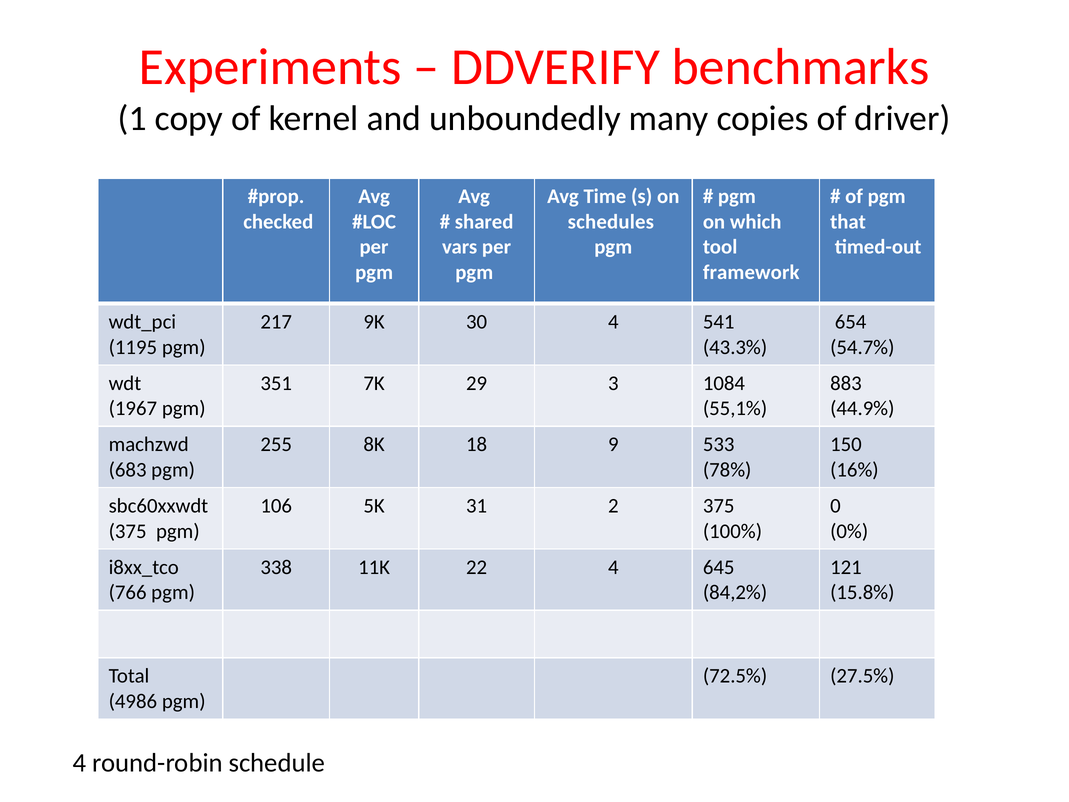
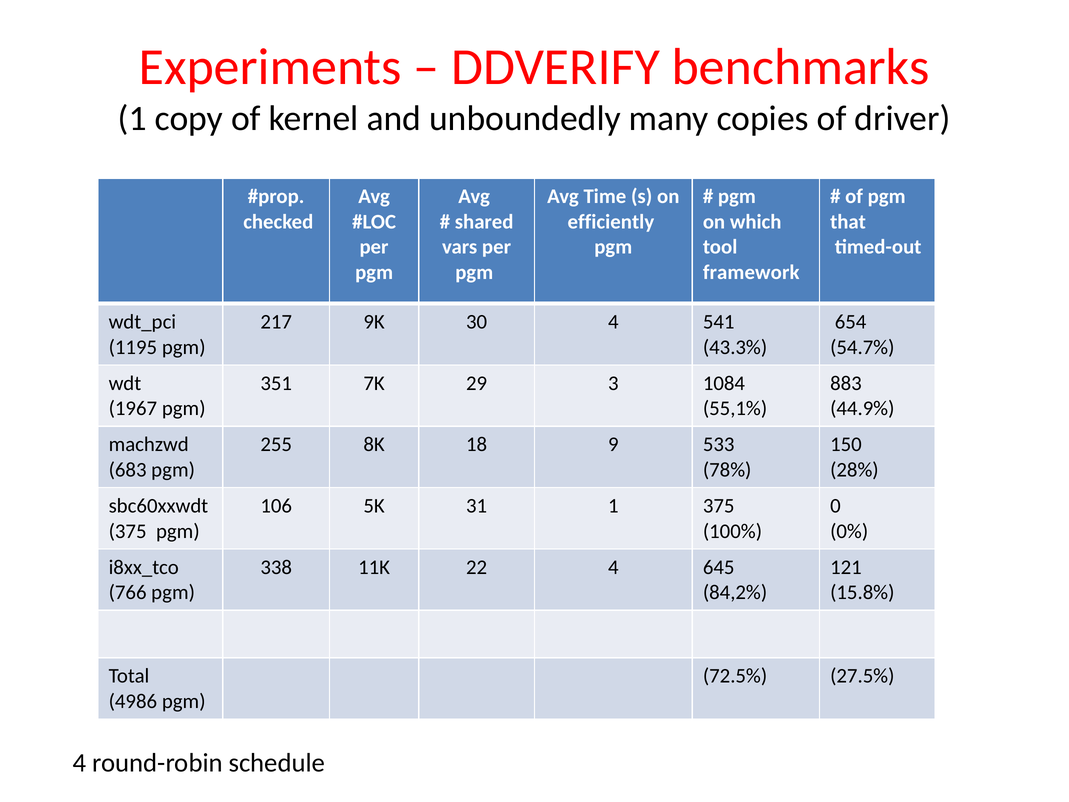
schedules: schedules -> efficiently
16%: 16% -> 28%
31 2: 2 -> 1
